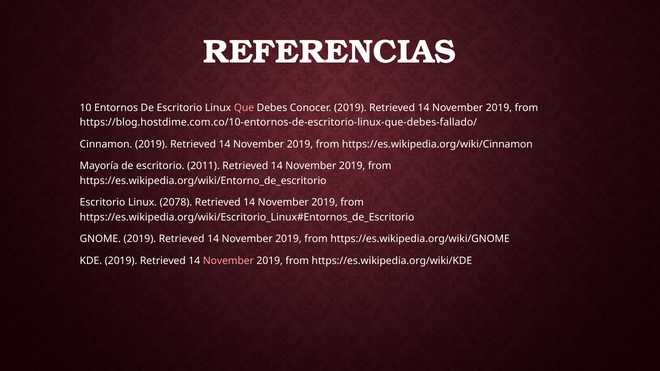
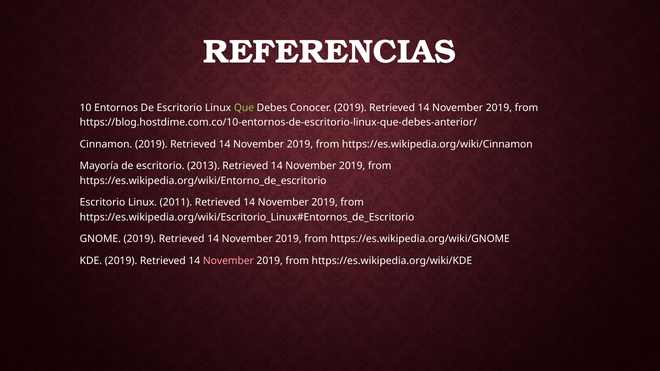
Que colour: pink -> light green
https://blog.hostdime.com.co/10-entornos-de-escritorio-linux-que-debes-fallado/: https://blog.hostdime.com.co/10-entornos-de-escritorio-linux-que-debes-fallado/ -> https://blog.hostdime.com.co/10-entornos-de-escritorio-linux-que-debes-anterior/
2011: 2011 -> 2013
2078: 2078 -> 2011
